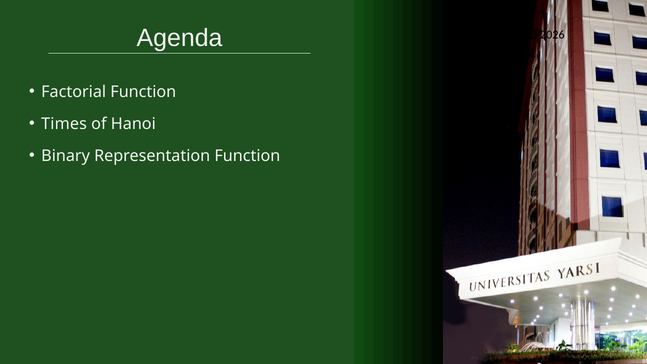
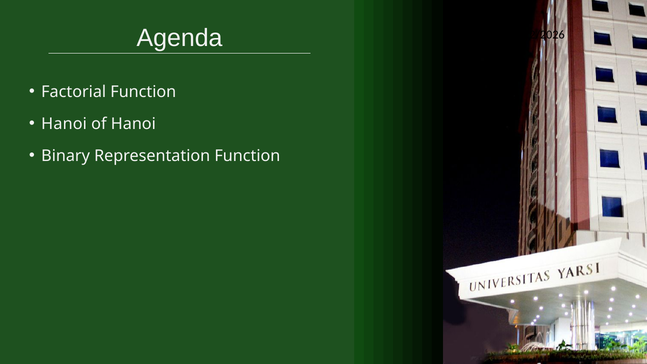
Times at (64, 124): Times -> Hanoi
